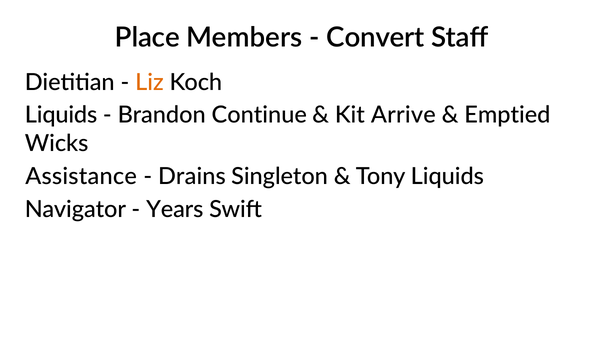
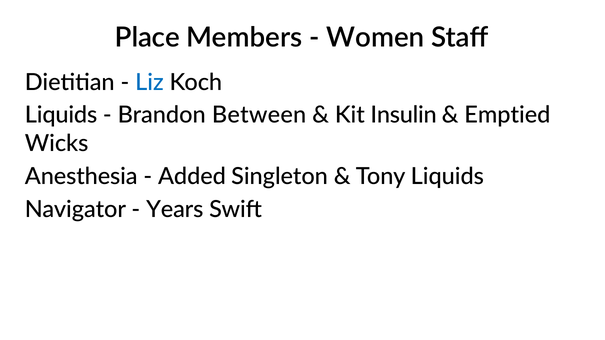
Convert: Convert -> Women
Liz colour: orange -> blue
Continue: Continue -> Between
Arrive: Arrive -> Insulin
Assistance: Assistance -> Anesthesia
Drains: Drains -> Added
